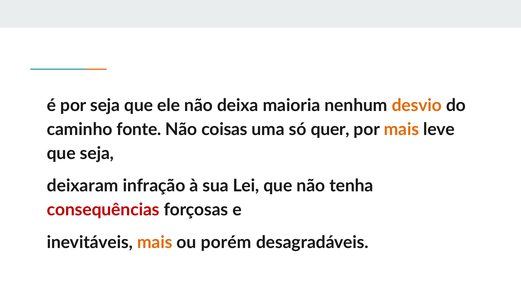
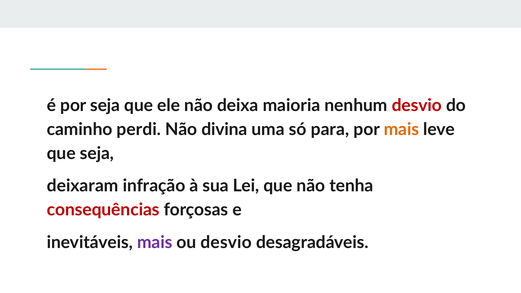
desvio at (417, 105) colour: orange -> red
fonte: fonte -> perdi
coisas: coisas -> divina
quer: quer -> para
mais at (155, 243) colour: orange -> purple
ou porém: porém -> desvio
